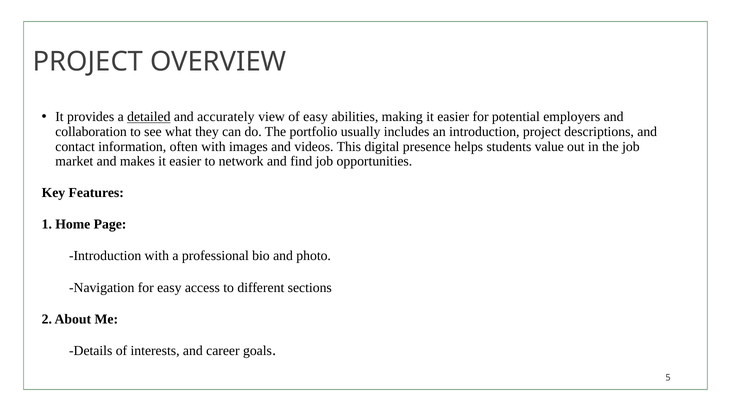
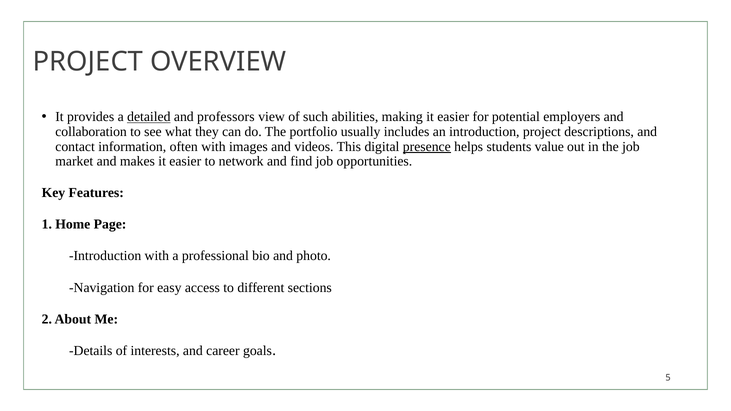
accurately: accurately -> professors
of easy: easy -> such
presence underline: none -> present
